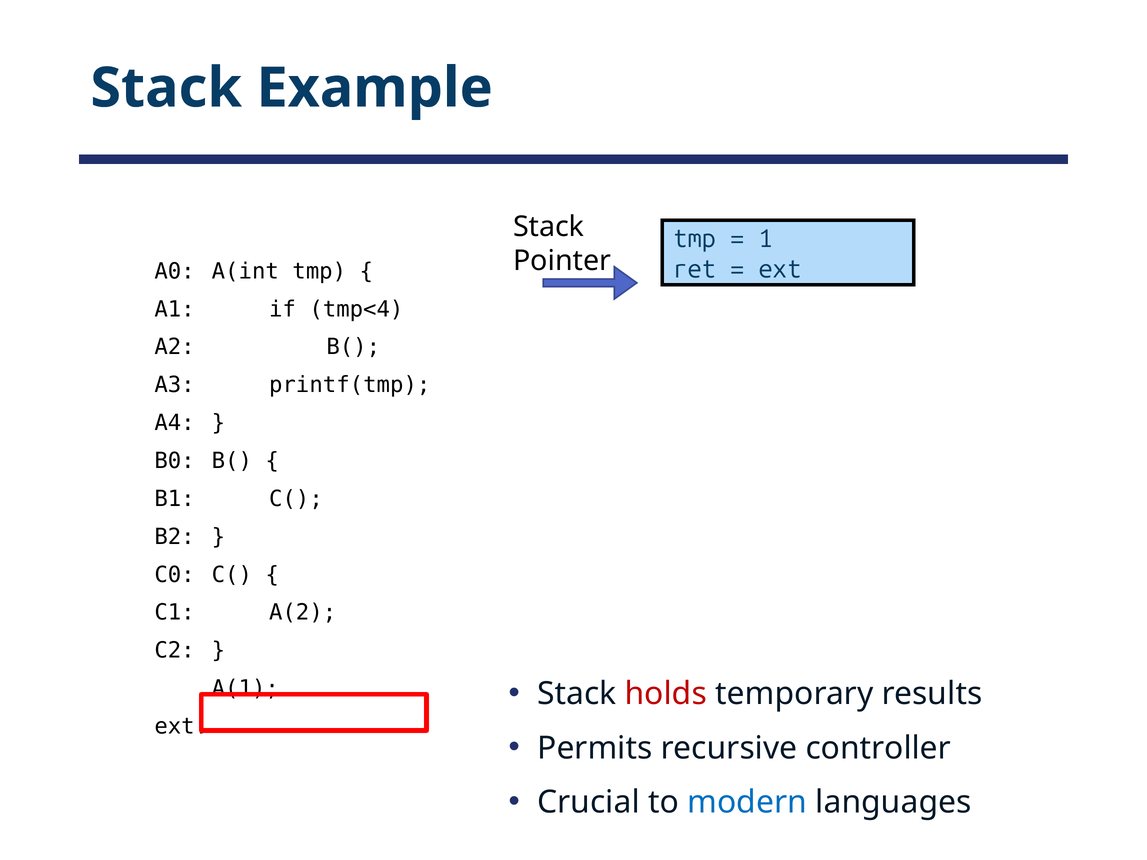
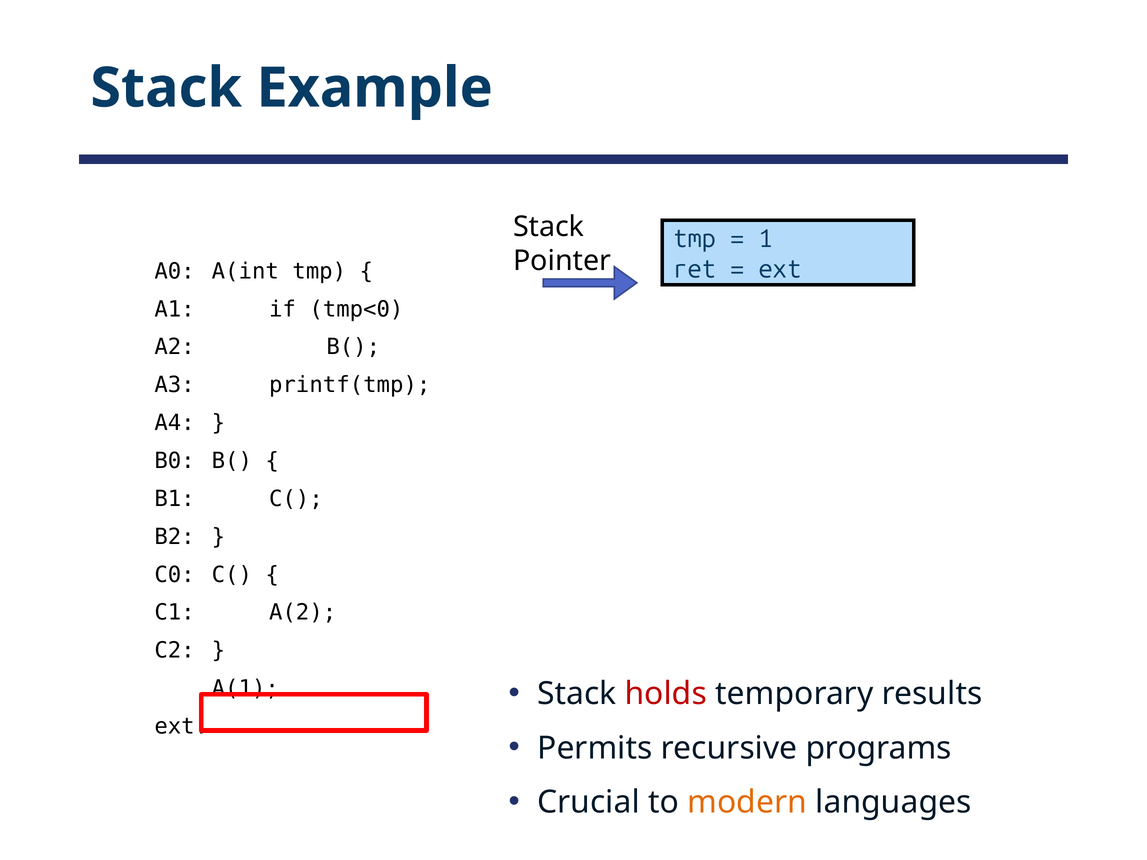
tmp<4: tmp<4 -> tmp<0
controller: controller -> programs
modern colour: blue -> orange
